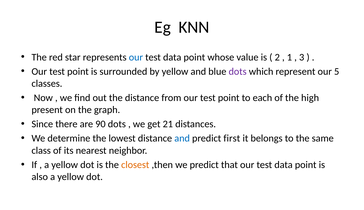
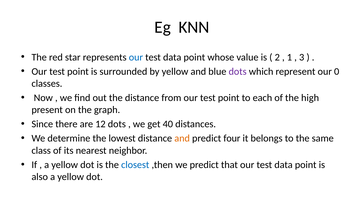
5: 5 -> 0
90: 90 -> 12
21: 21 -> 40
and at (182, 138) colour: blue -> orange
first: first -> four
closest colour: orange -> blue
